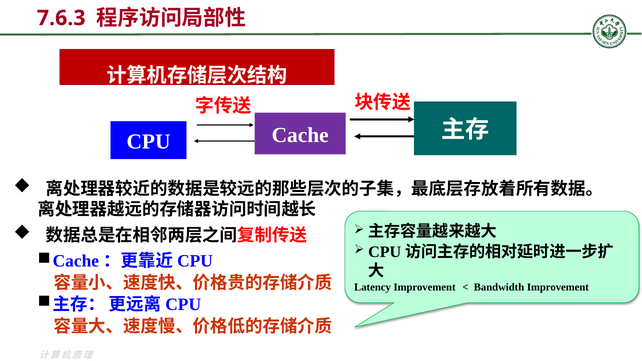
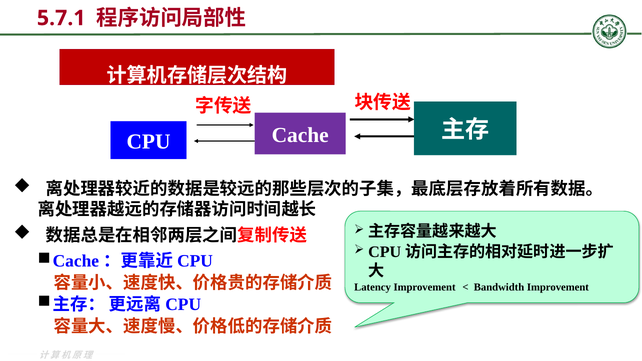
7.6.3: 7.6.3 -> 5.7.1
